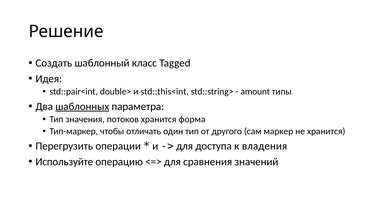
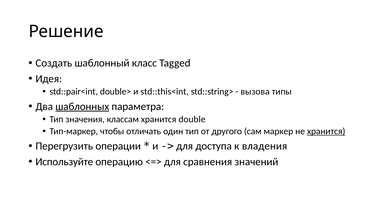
amount: amount -> вызова
потоков: потоков -> классам
форма: форма -> double
хранится at (326, 132) underline: none -> present
